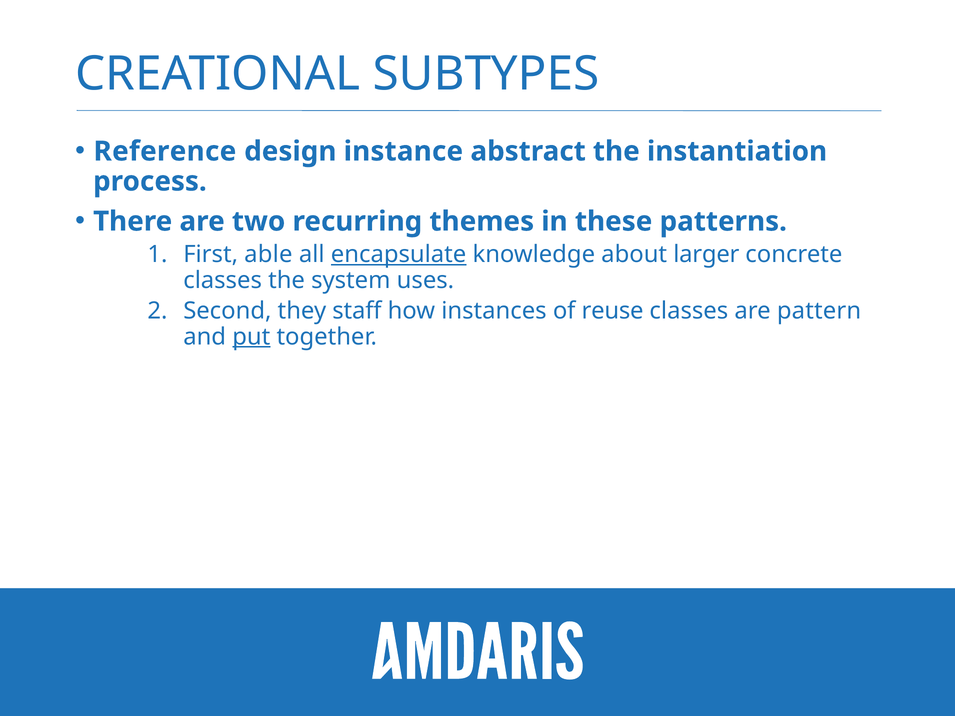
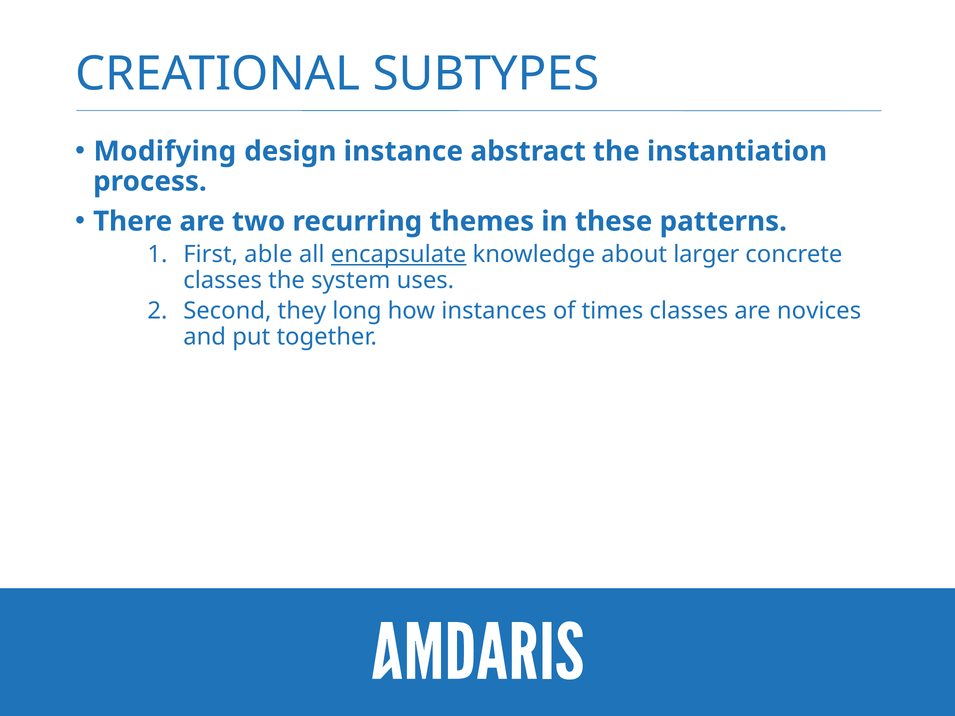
Reference: Reference -> Modifying
staff: staff -> long
reuse: reuse -> times
pattern: pattern -> novices
put underline: present -> none
